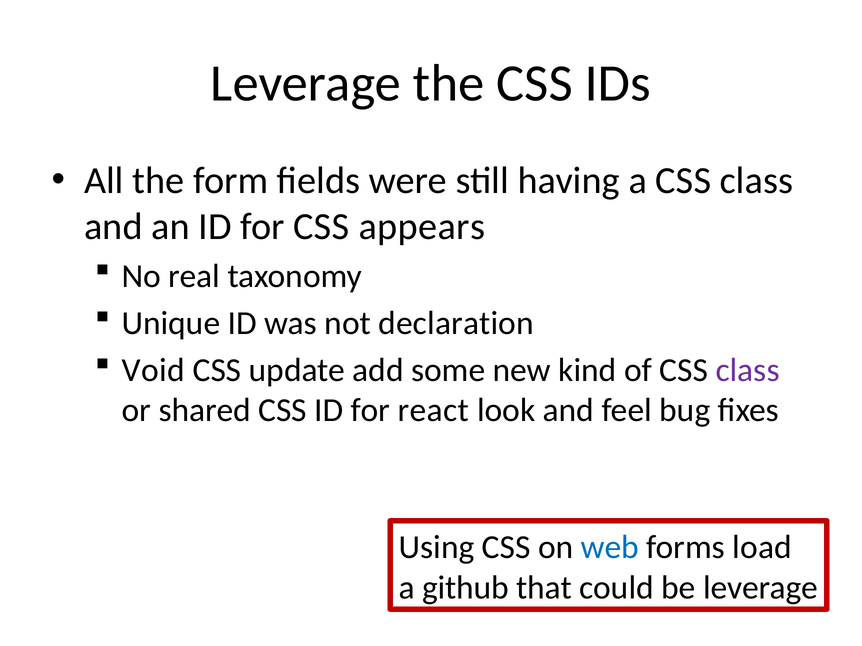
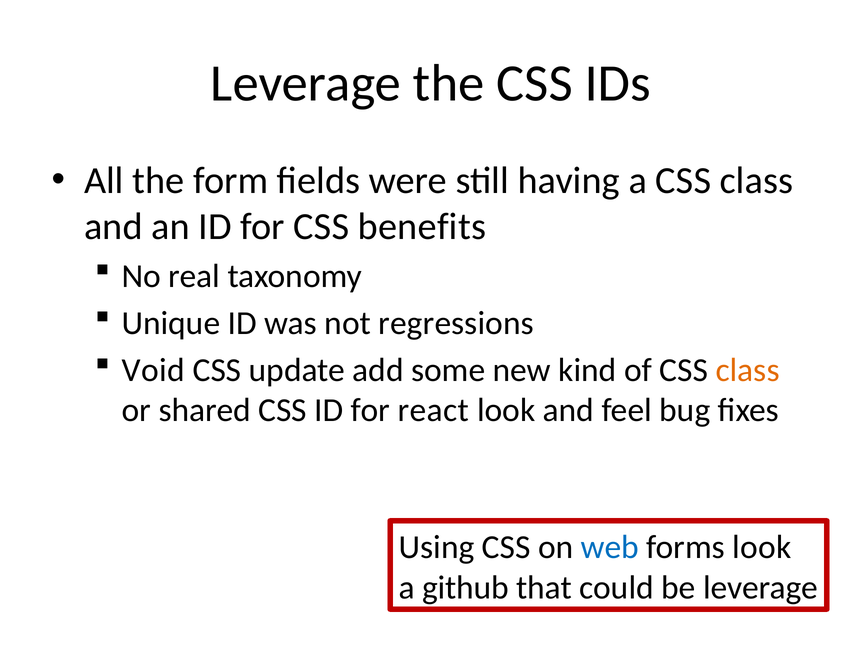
appears: appears -> benefits
declaration: declaration -> regressions
class at (748, 370) colour: purple -> orange
forms load: load -> look
